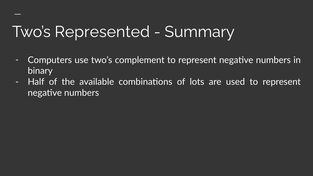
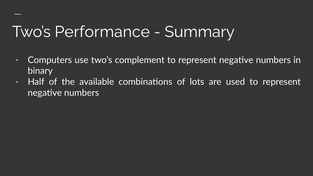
Represented: Represented -> Performance
